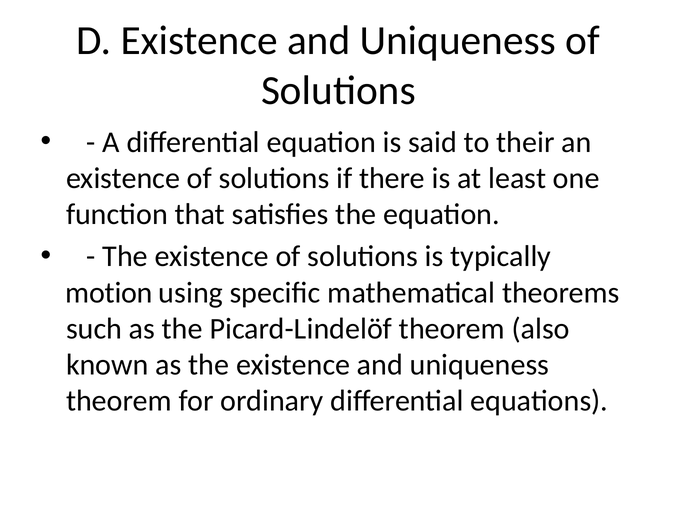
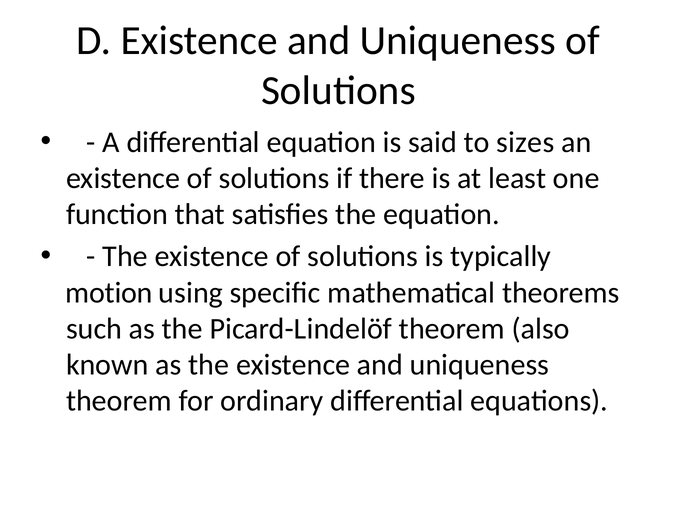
their: their -> sizes
